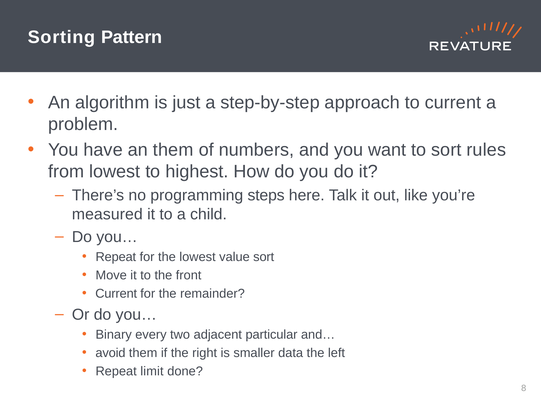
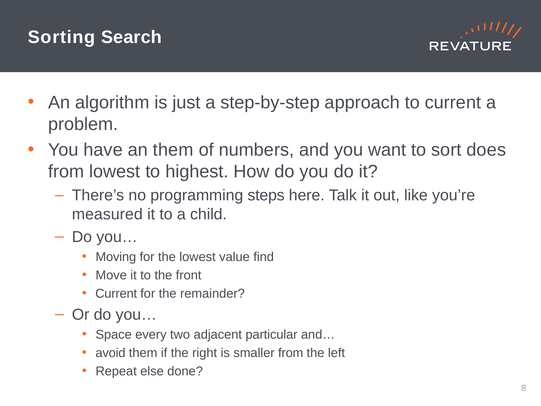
Pattern: Pattern -> Search
rules: rules -> does
Repeat at (116, 257): Repeat -> Moving
value sort: sort -> find
Binary: Binary -> Space
smaller data: data -> from
limit: limit -> else
